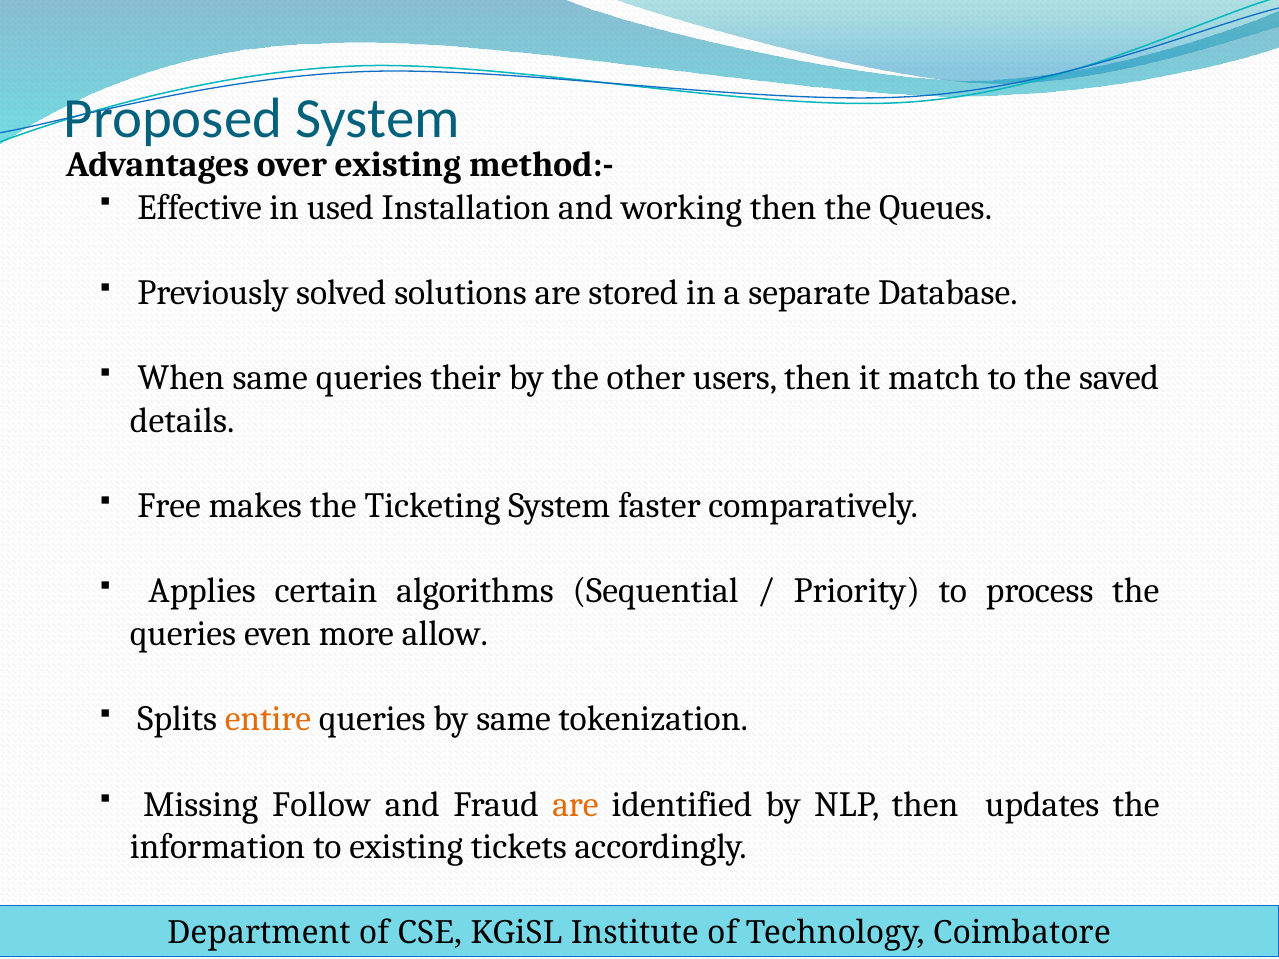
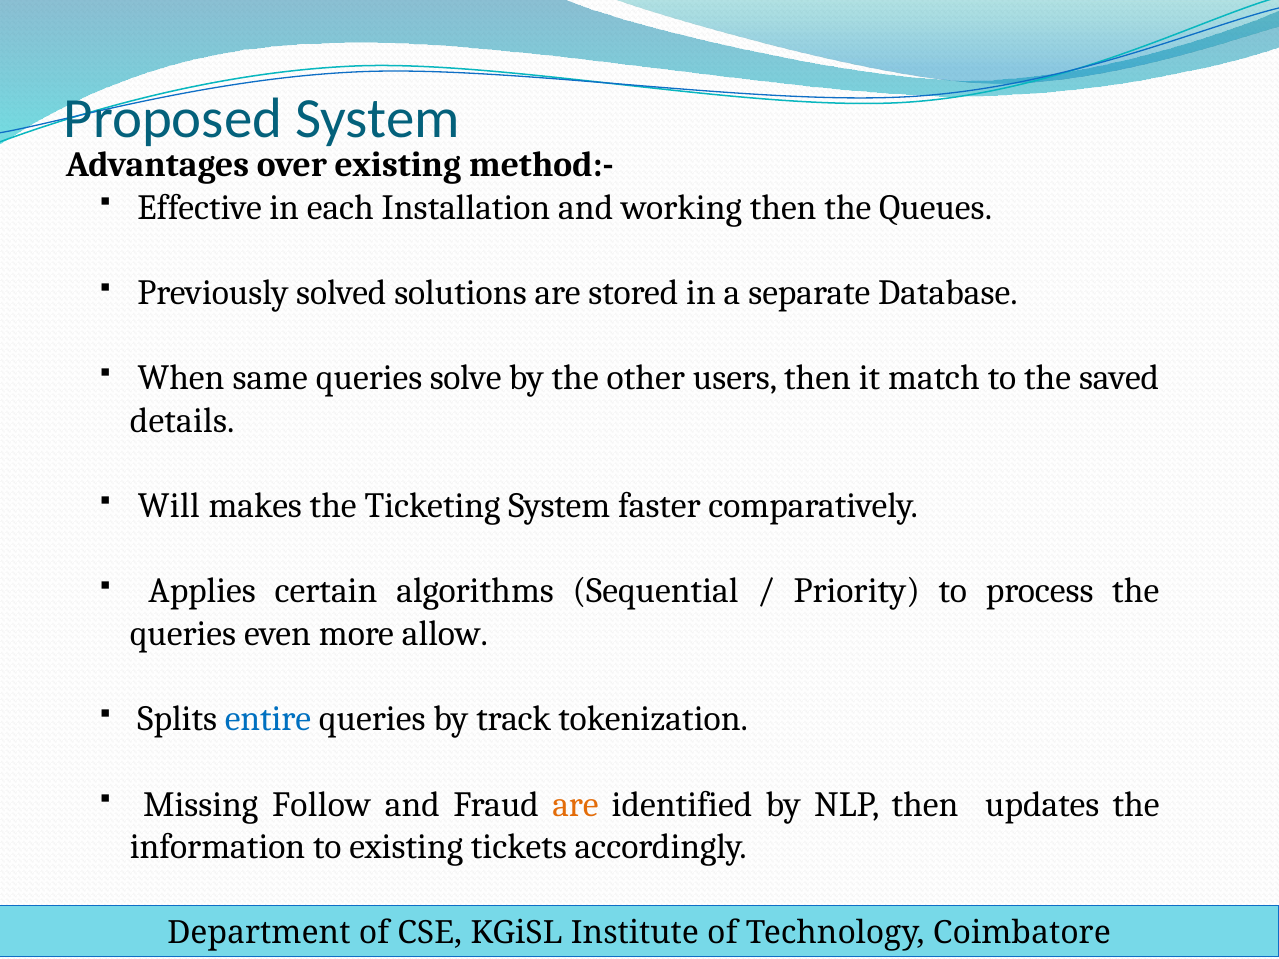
used: used -> each
their: their -> solve
Free: Free -> Will
entire colour: orange -> blue
by same: same -> track
